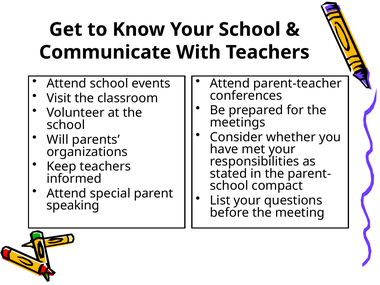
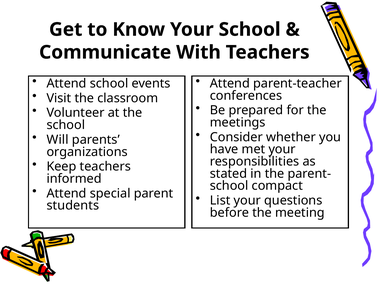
speaking: speaking -> students
